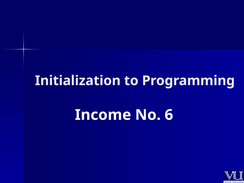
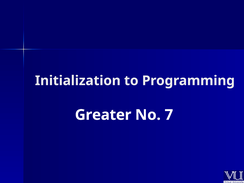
Income: Income -> Greater
6: 6 -> 7
